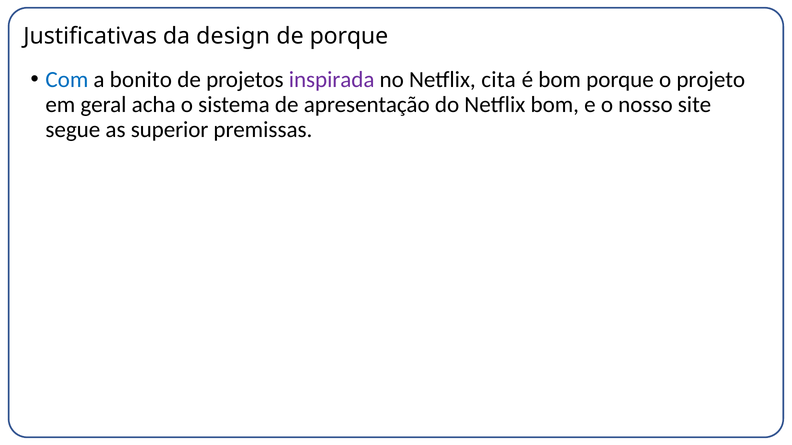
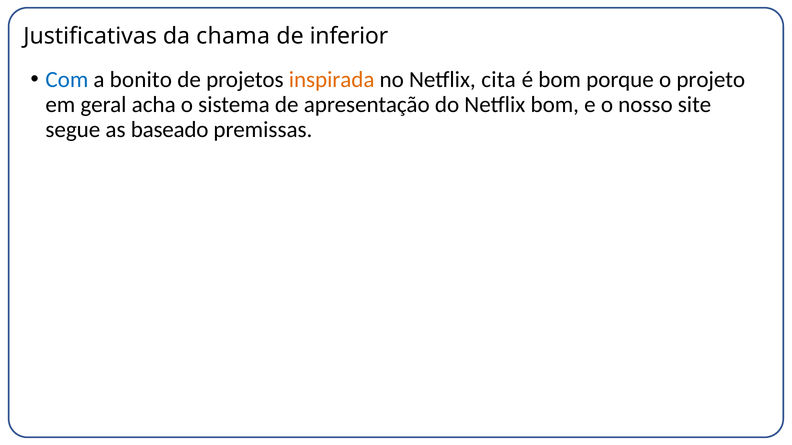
design: design -> chama
de porque: porque -> inferior
inspirada colour: purple -> orange
superior: superior -> baseado
